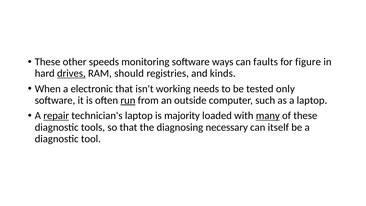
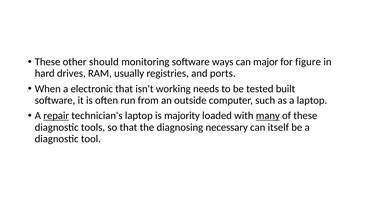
speeds: speeds -> should
faults: faults -> major
drives underline: present -> none
should: should -> usually
kinds: kinds -> ports
only: only -> built
run underline: present -> none
